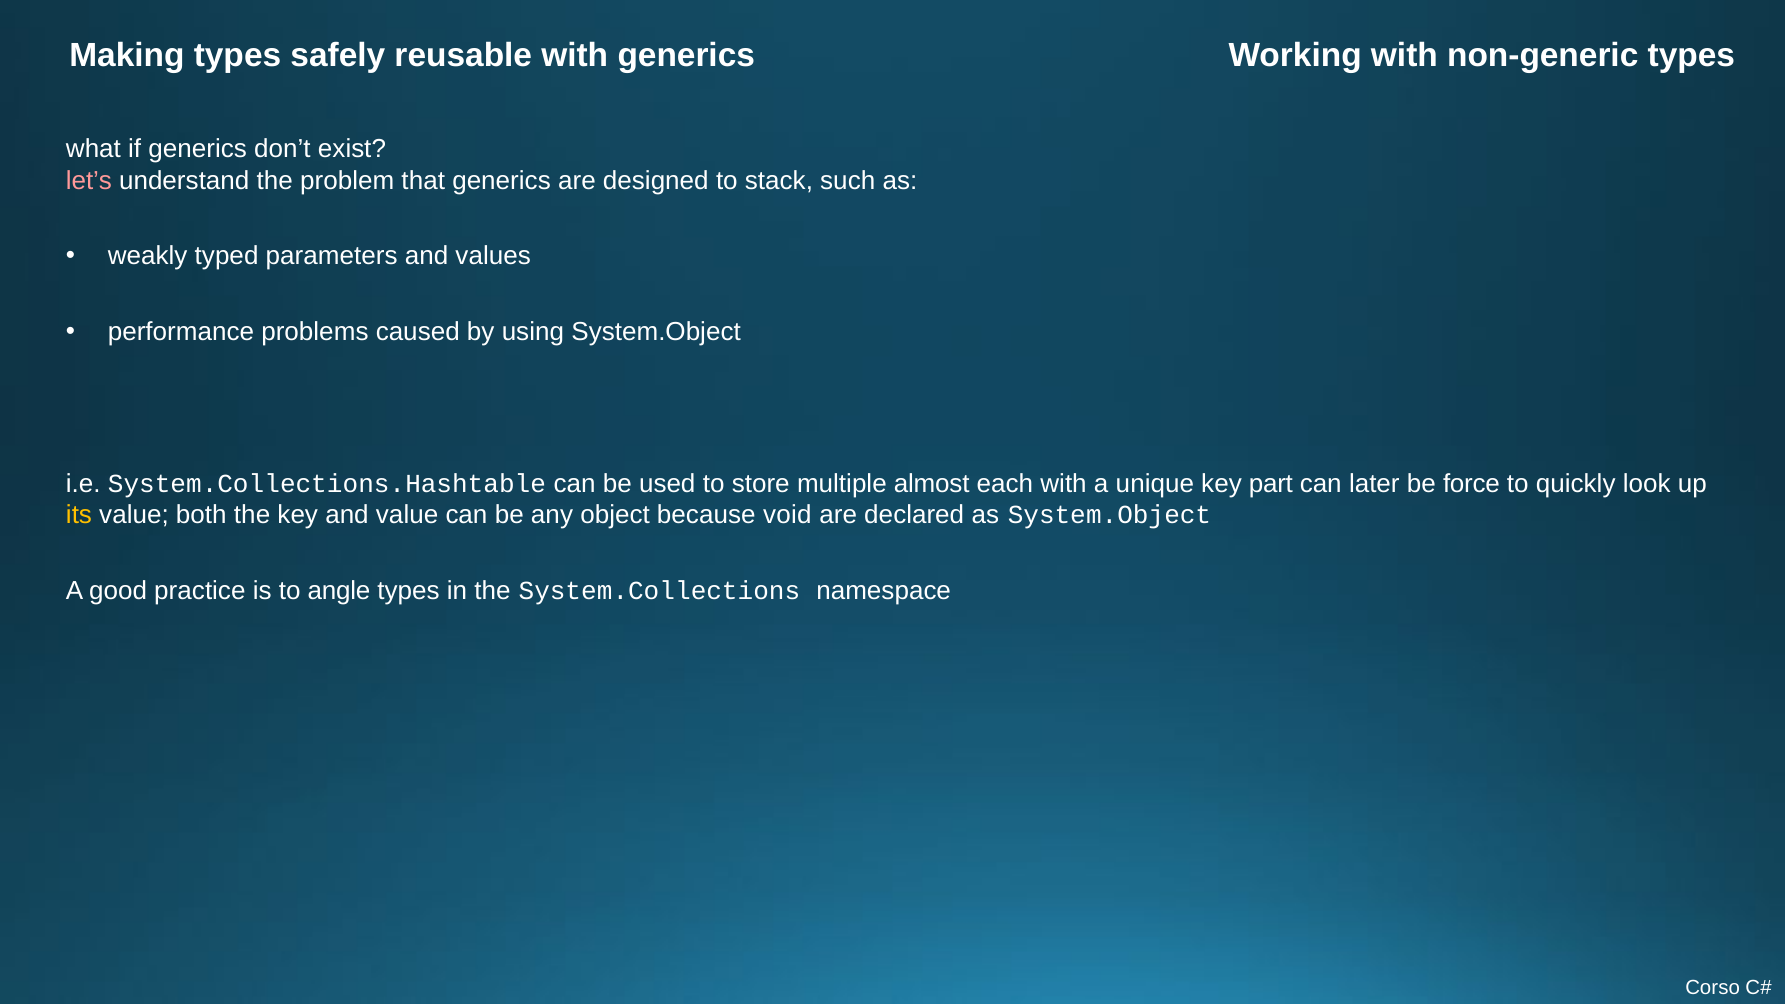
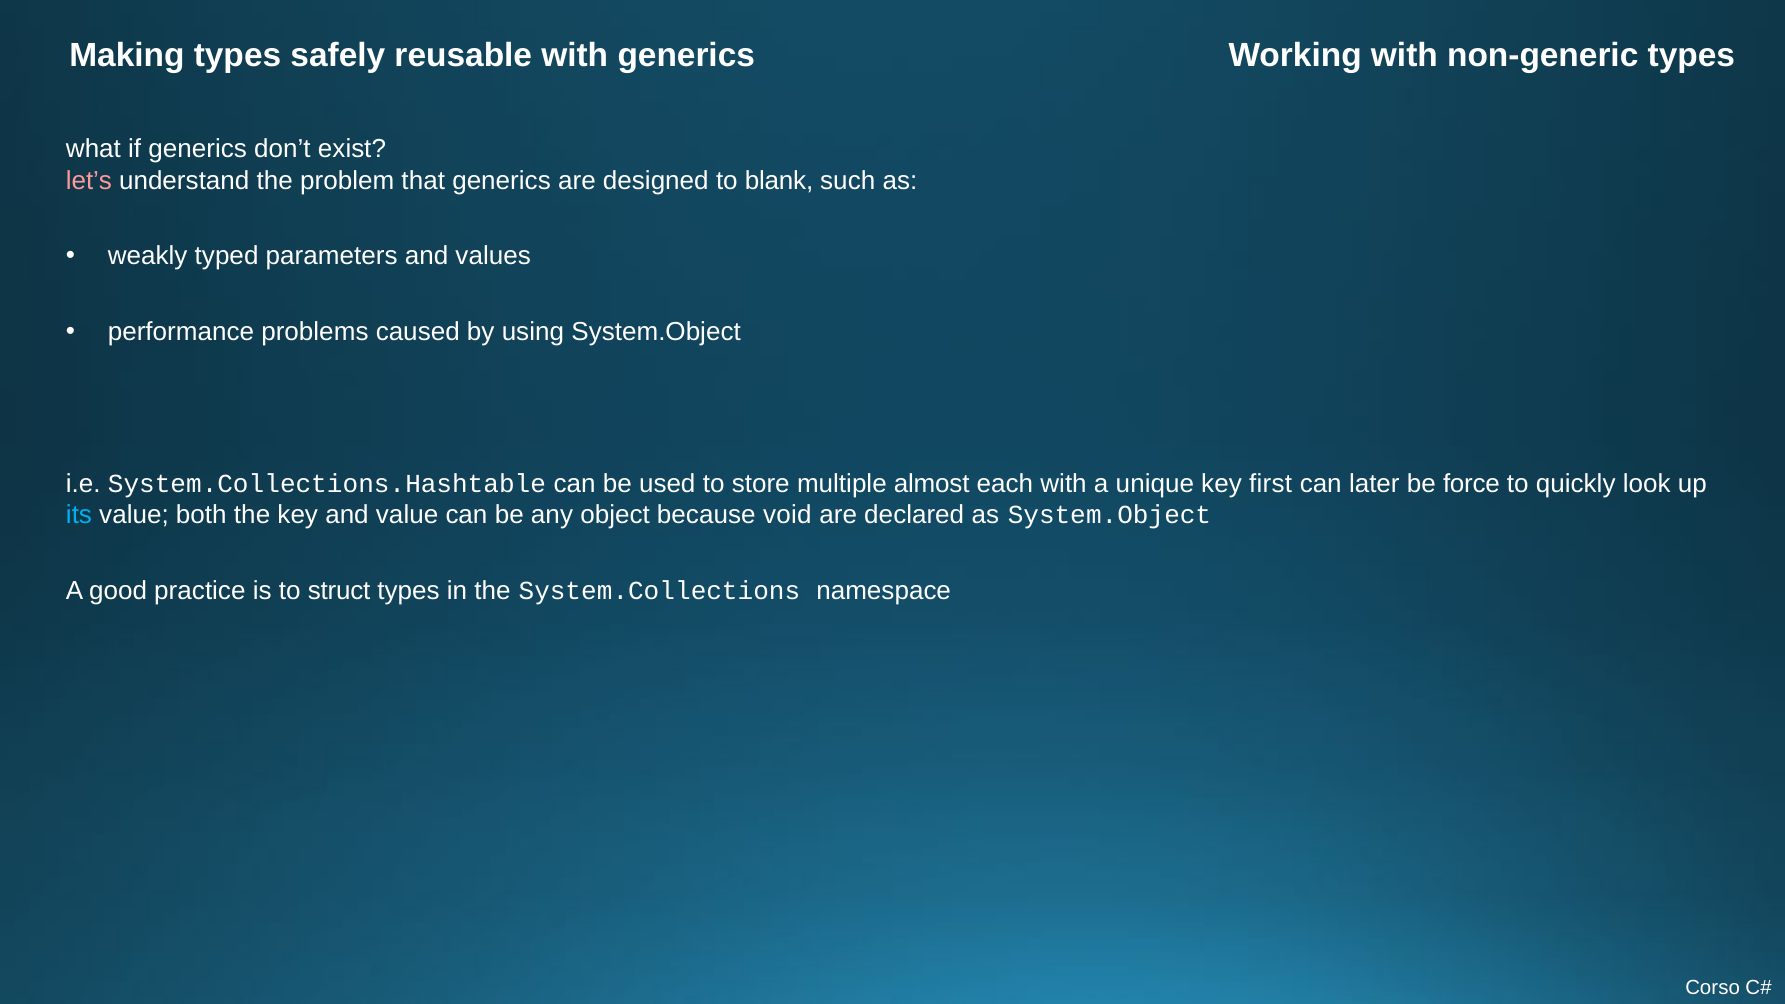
stack: stack -> blank
part: part -> first
its colour: yellow -> light blue
angle: angle -> struct
